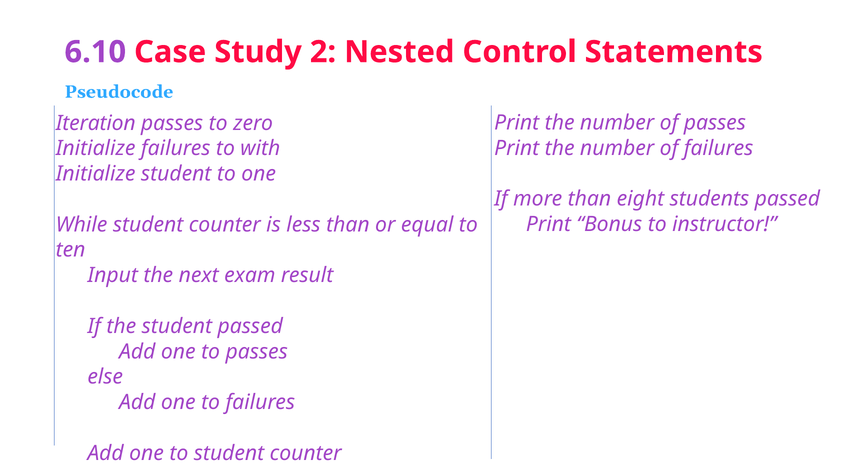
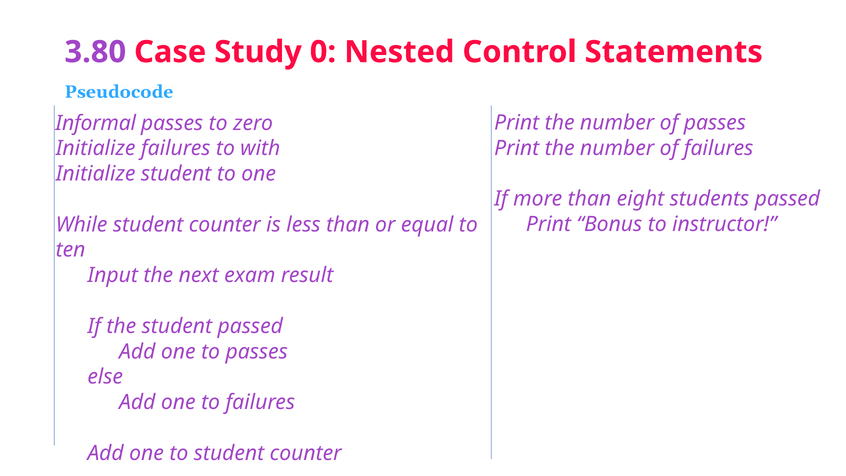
6.10: 6.10 -> 3.80
2: 2 -> 0
Iteration: Iteration -> Informal
